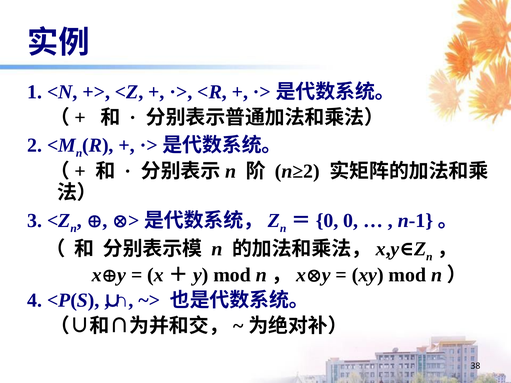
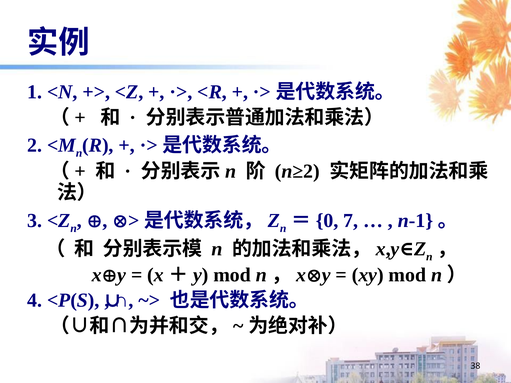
0 at (351, 221): 0 -> 7
